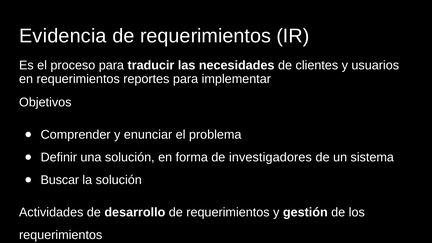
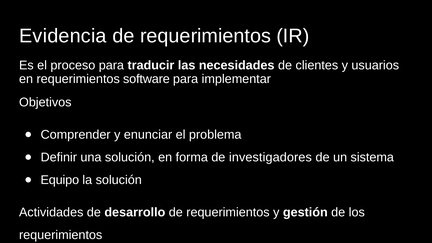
reportes: reportes -> software
Buscar: Buscar -> Equipo
